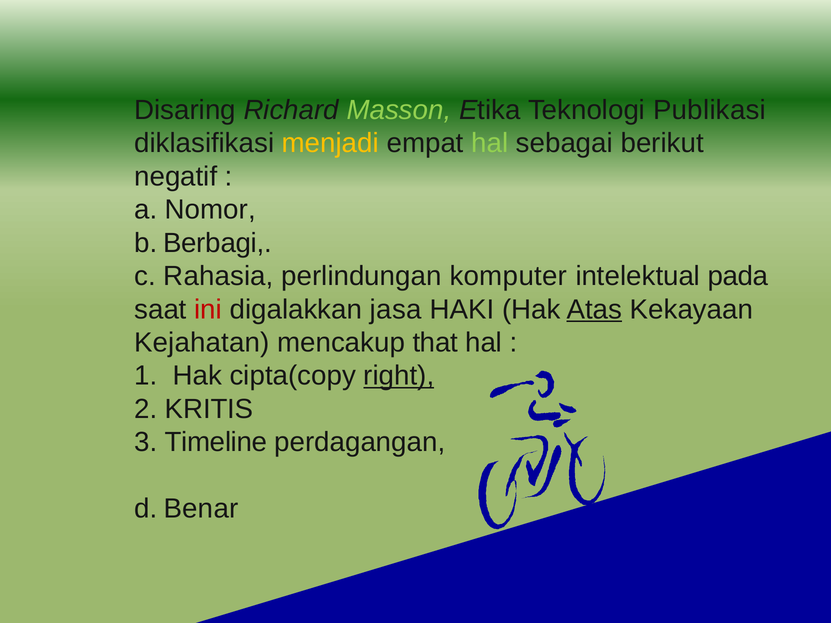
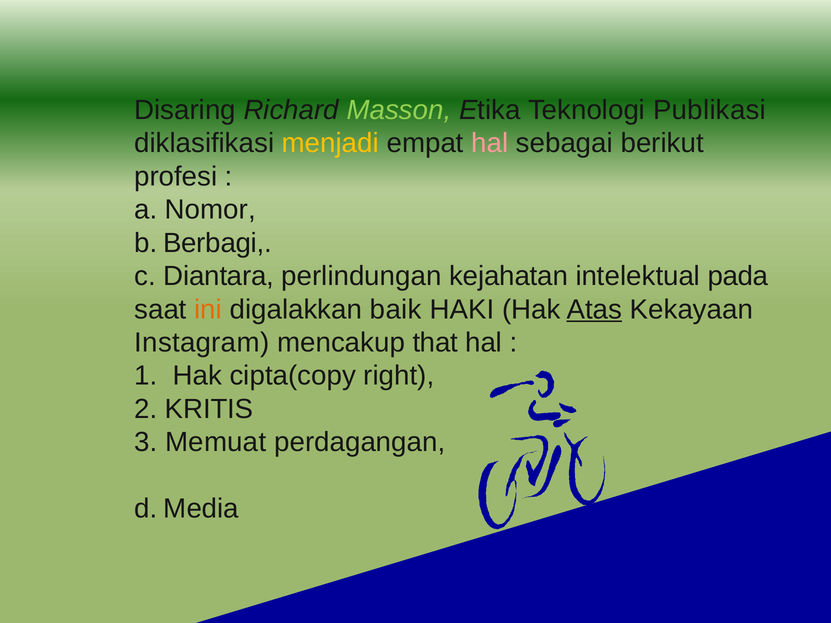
hal at (490, 143) colour: light green -> pink
negatif: negatif -> profesi
Rahasia: Rahasia -> Diantara
komputer: komputer -> kejahatan
ini colour: red -> orange
jasa: jasa -> baik
Kejahatan: Kejahatan -> Instagram
right underline: present -> none
Timeline: Timeline -> Memuat
Benar: Benar -> Media
